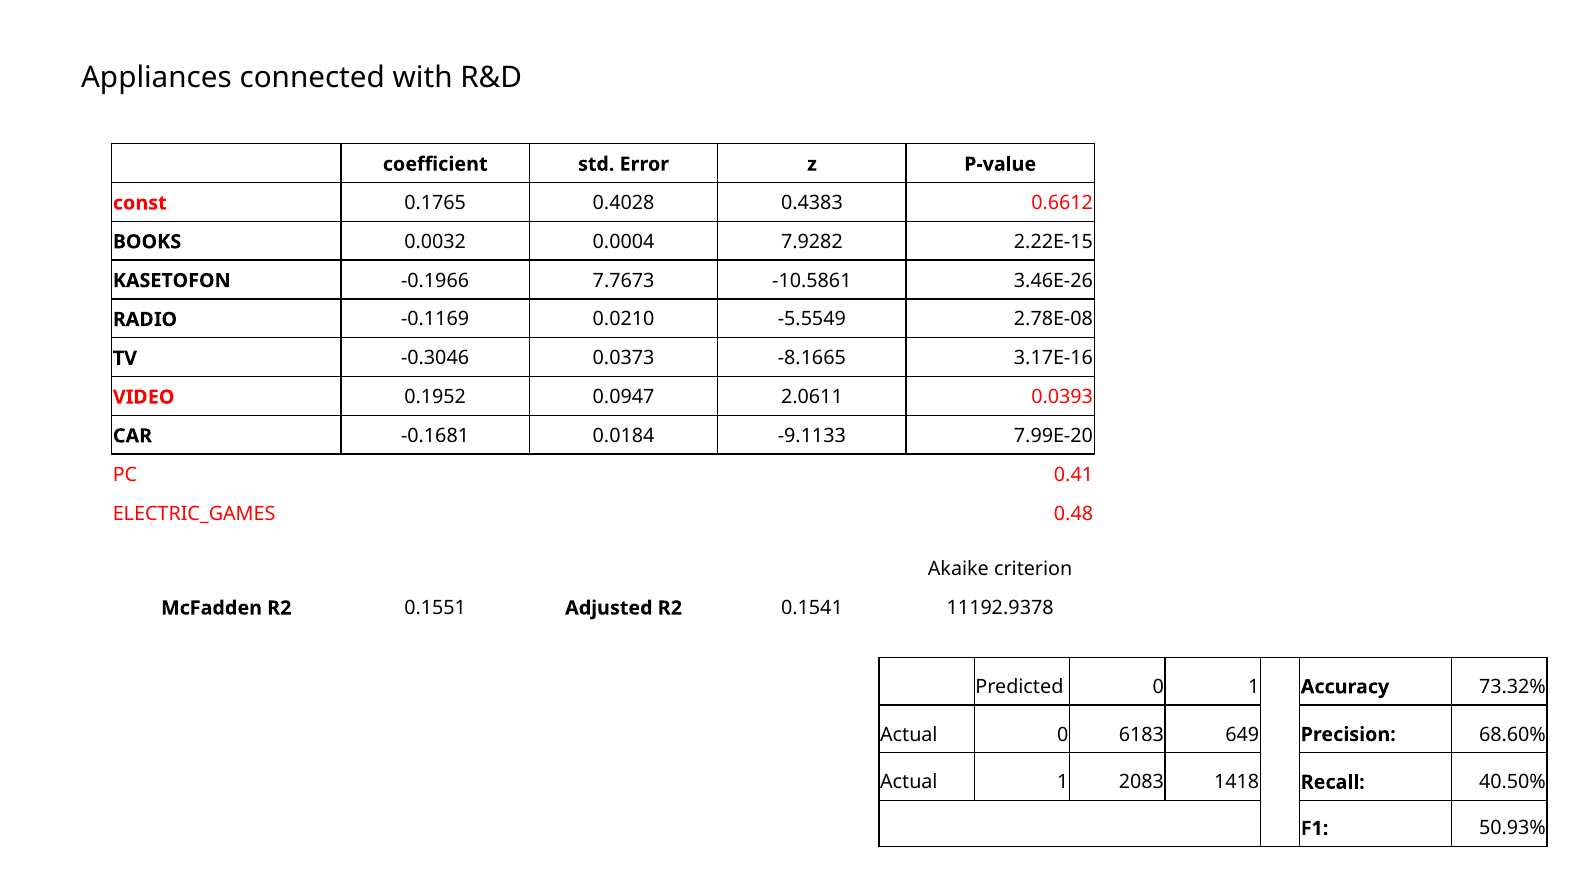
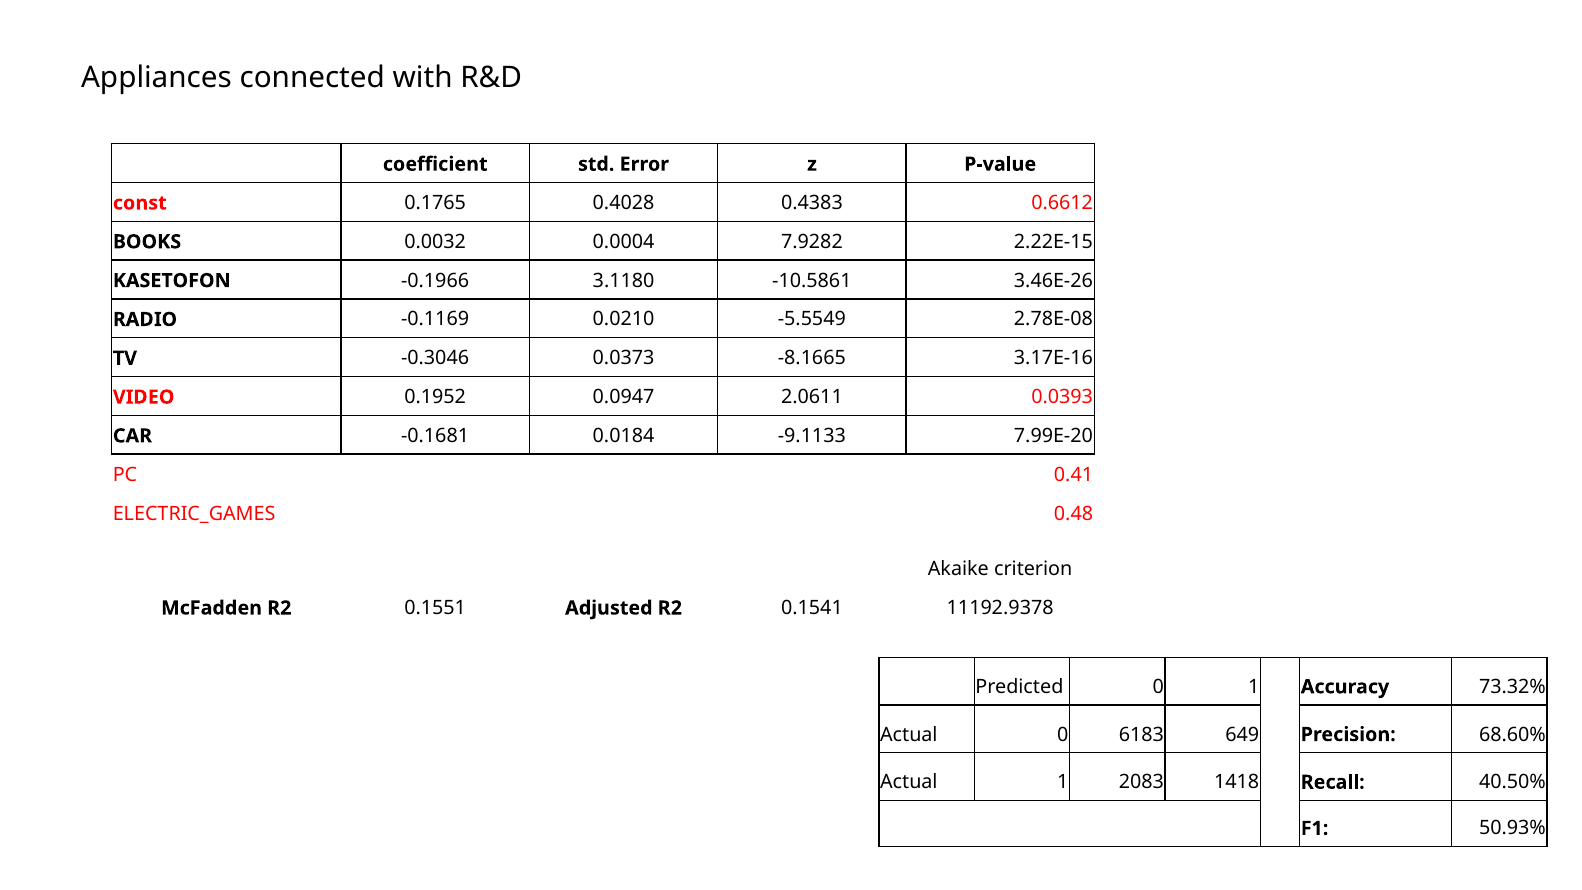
7.7673: 7.7673 -> 3.1180
